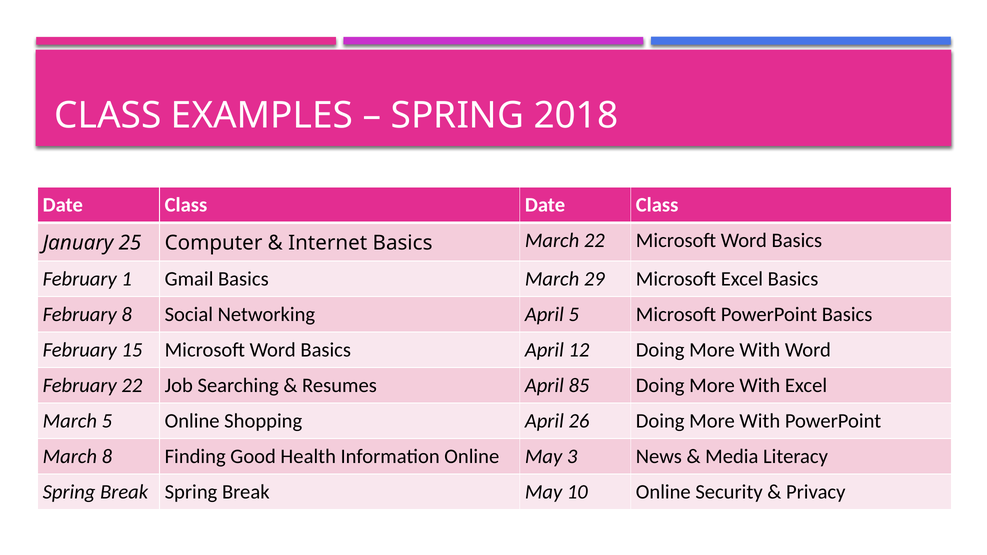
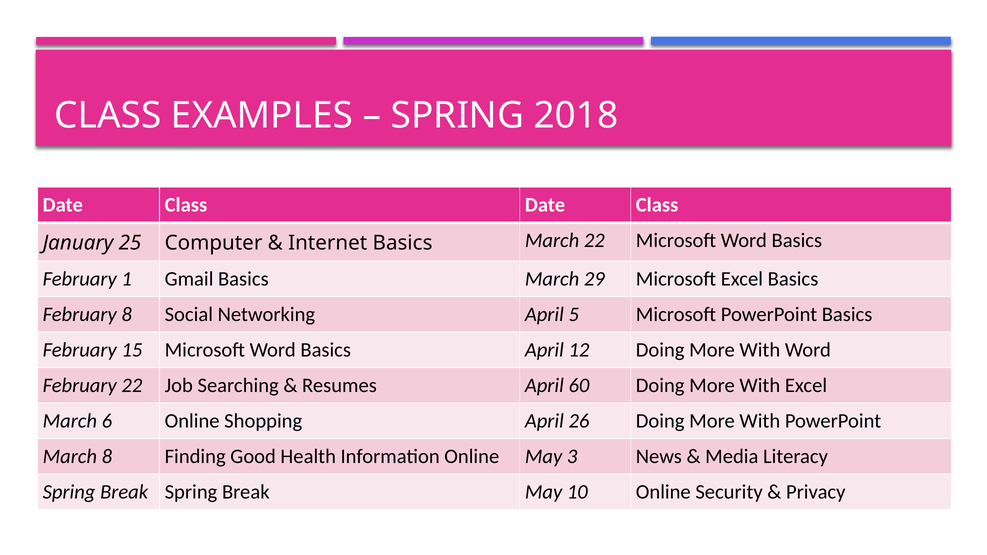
85: 85 -> 60
March 5: 5 -> 6
